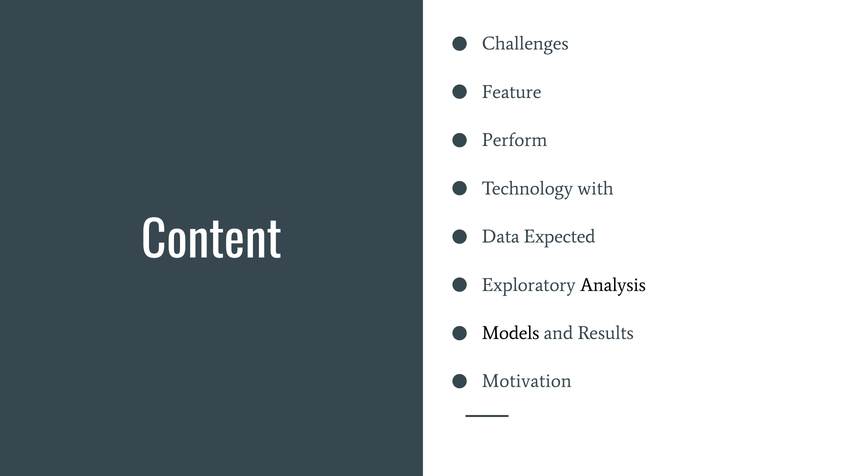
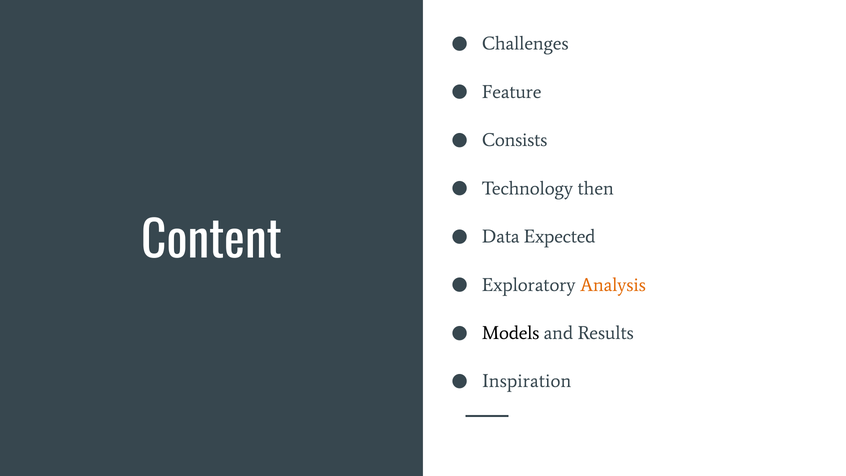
Perform: Perform -> Consists
with: with -> then
Analysis colour: black -> orange
Motivation: Motivation -> Inspiration
